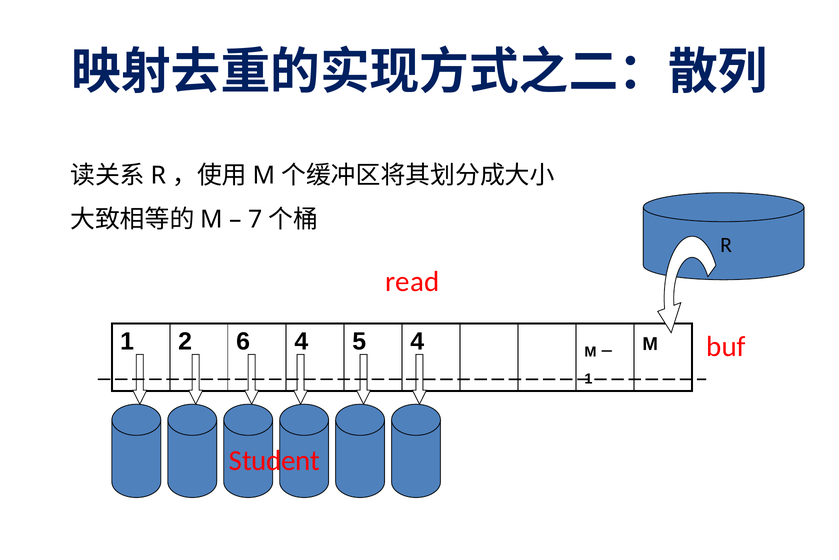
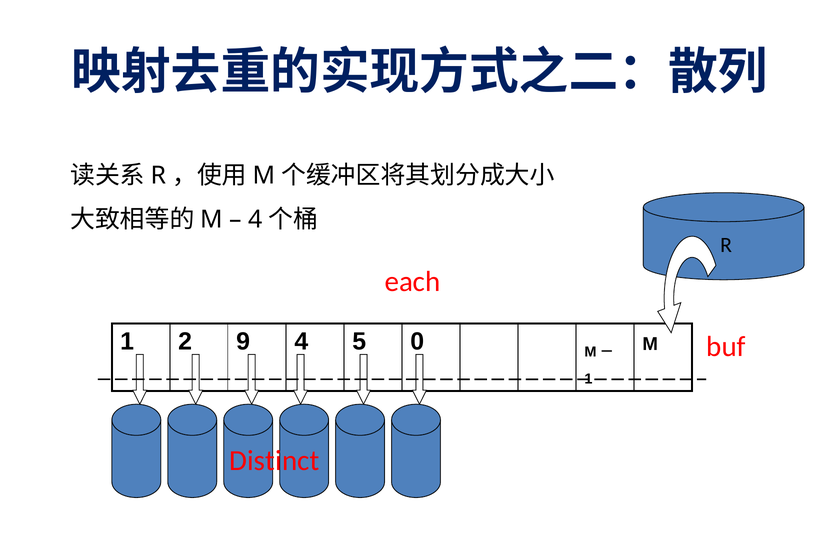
7 at (255, 219): 7 -> 4
read: read -> each
6: 6 -> 9
5 4: 4 -> 0
Student: Student -> Distinct
